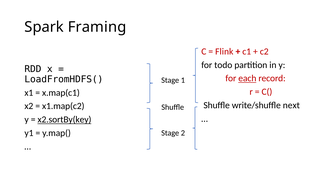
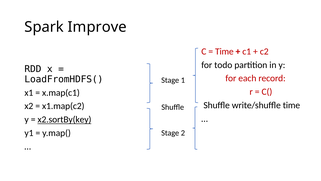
Framing: Framing -> Improve
Flink at (224, 51): Flink -> Time
each underline: present -> none
write/shuffle next: next -> time
